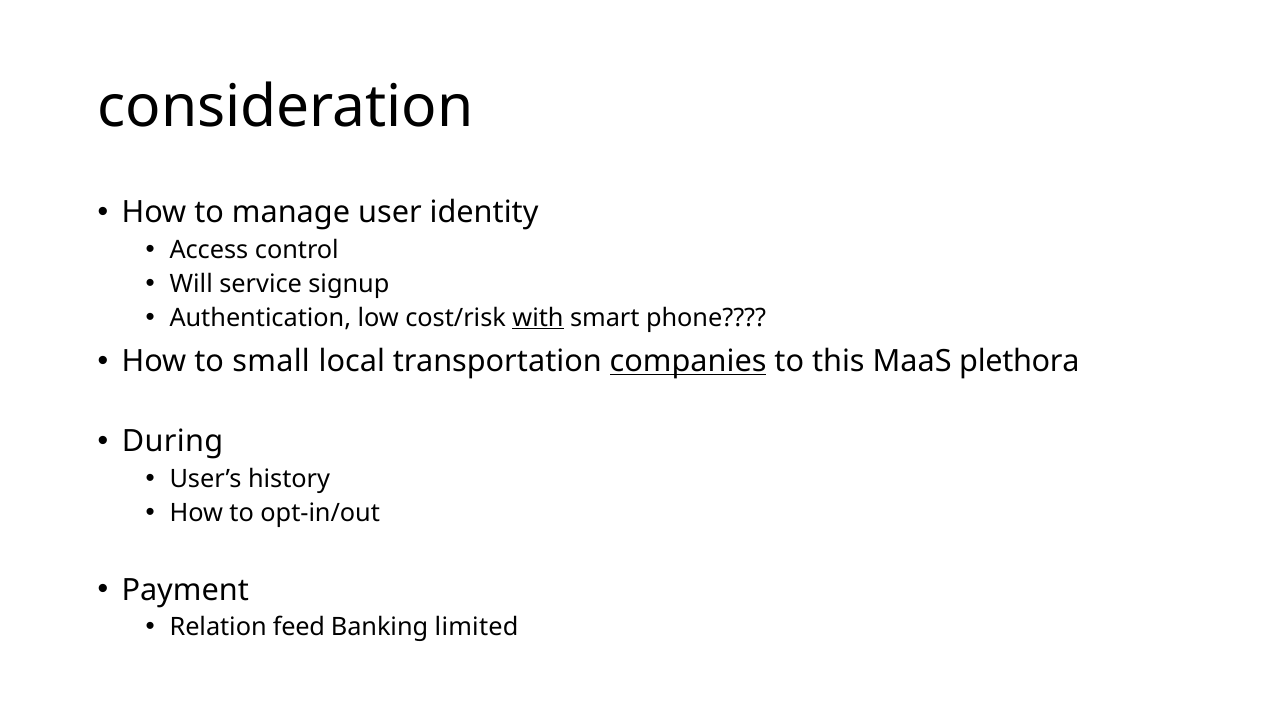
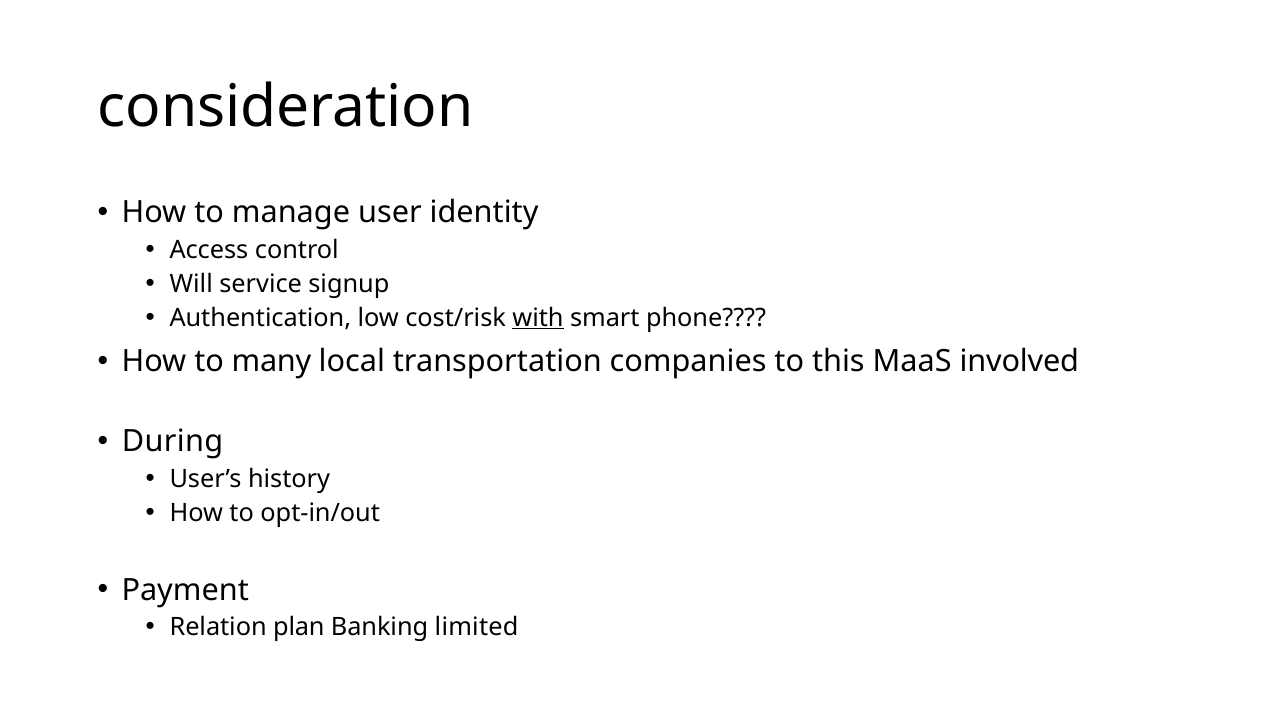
small: small -> many
companies underline: present -> none
plethora: plethora -> involved
feed: feed -> plan
